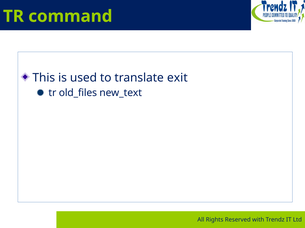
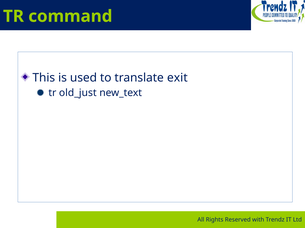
old_files: old_files -> old_just
